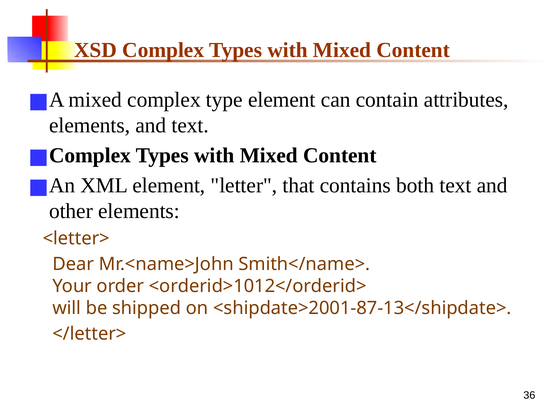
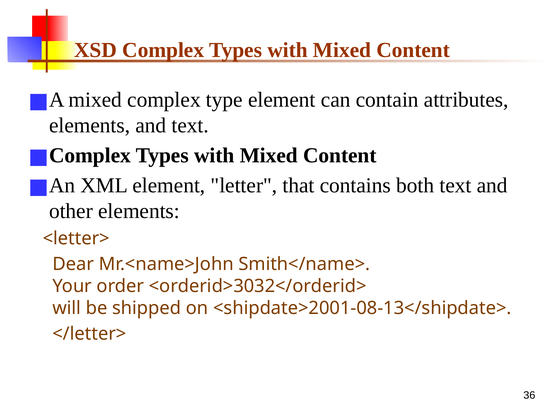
<orderid>1012</orderid>: <orderid>1012</orderid> -> <orderid>3032</orderid>
<shipdate>2001-87-13</shipdate>: <shipdate>2001-87-13</shipdate> -> <shipdate>2001-08-13</shipdate>
